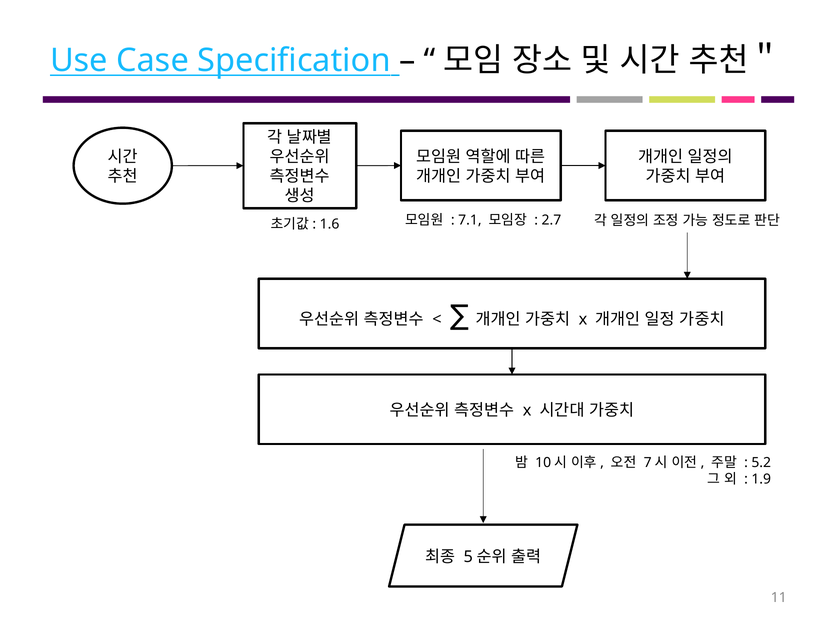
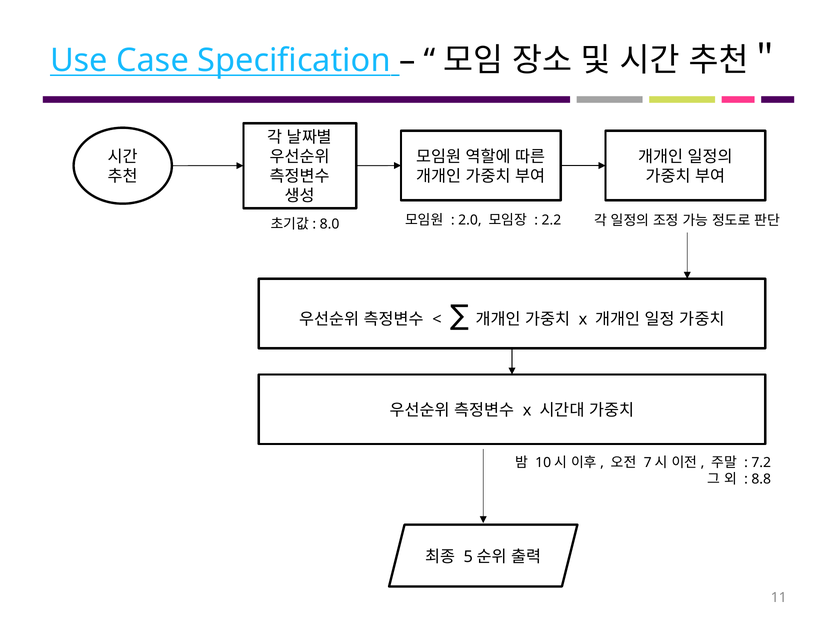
7.1: 7.1 -> 2.0
2.7: 2.7 -> 2.2
1.6: 1.6 -> 8.0
5.2: 5.2 -> 7.2
1.9: 1.9 -> 8.8
